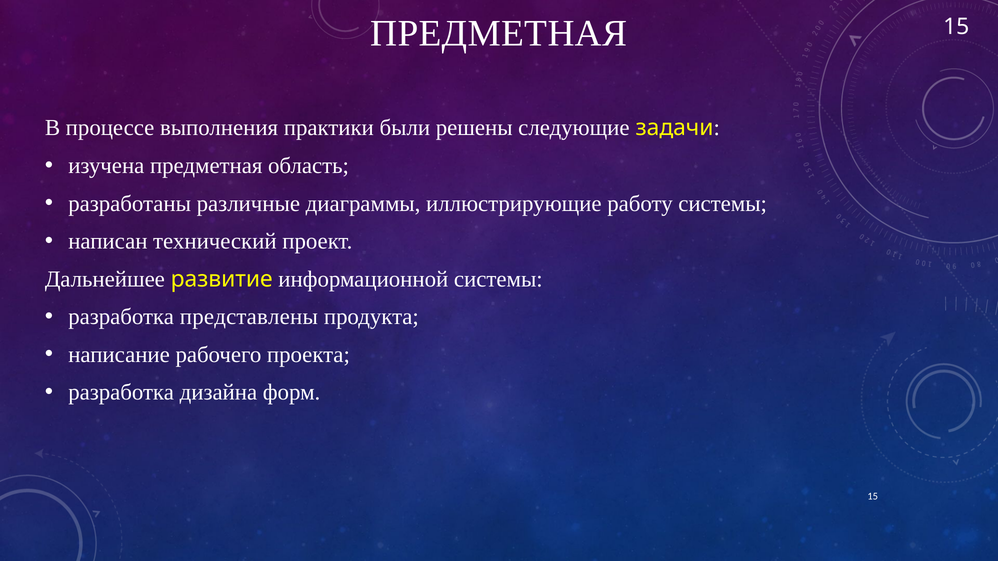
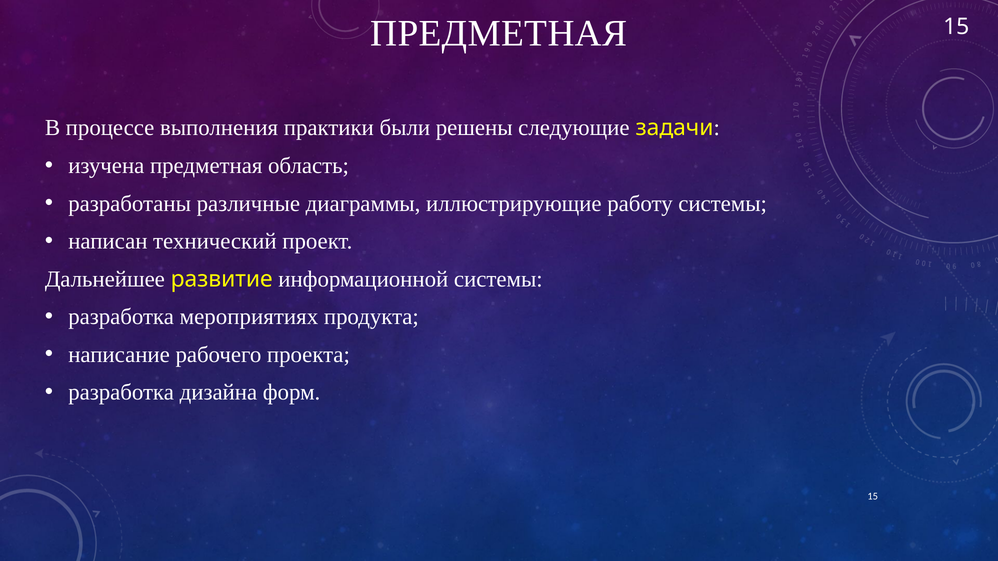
представлены: представлены -> мероприятиях
